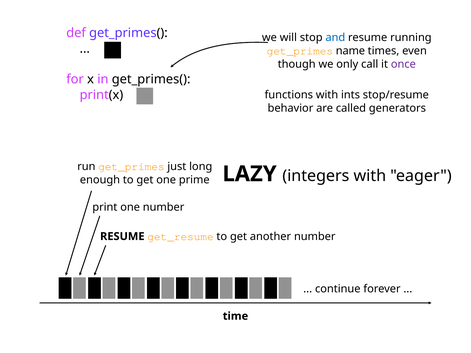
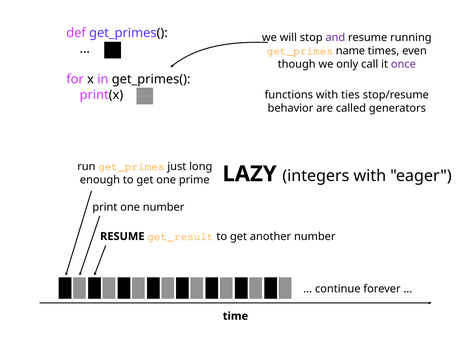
and colour: blue -> purple
ints: ints -> ties
get_resume: get_resume -> get_result
